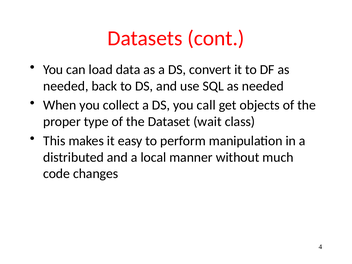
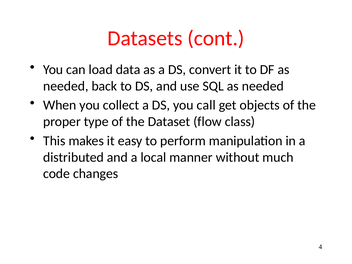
wait: wait -> flow
